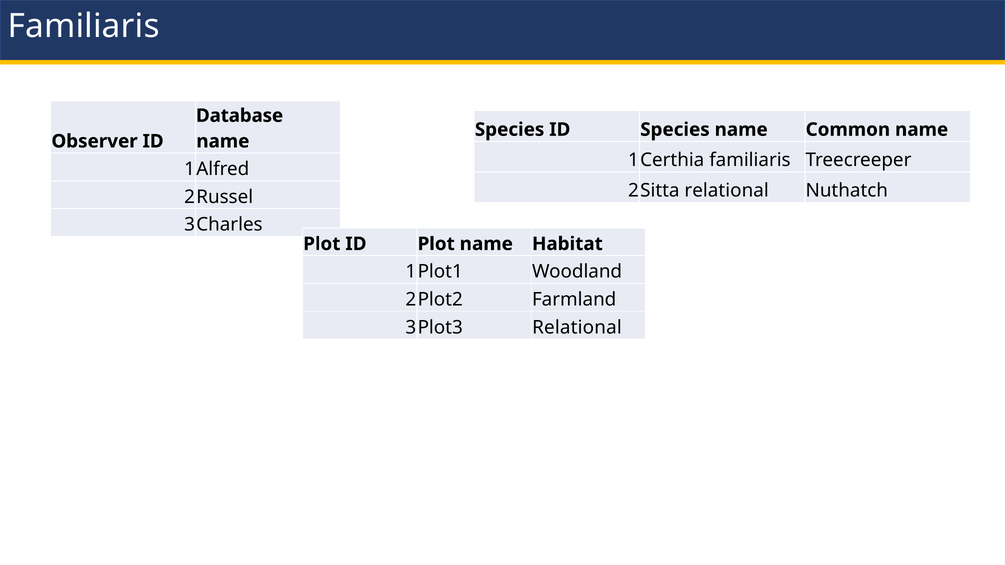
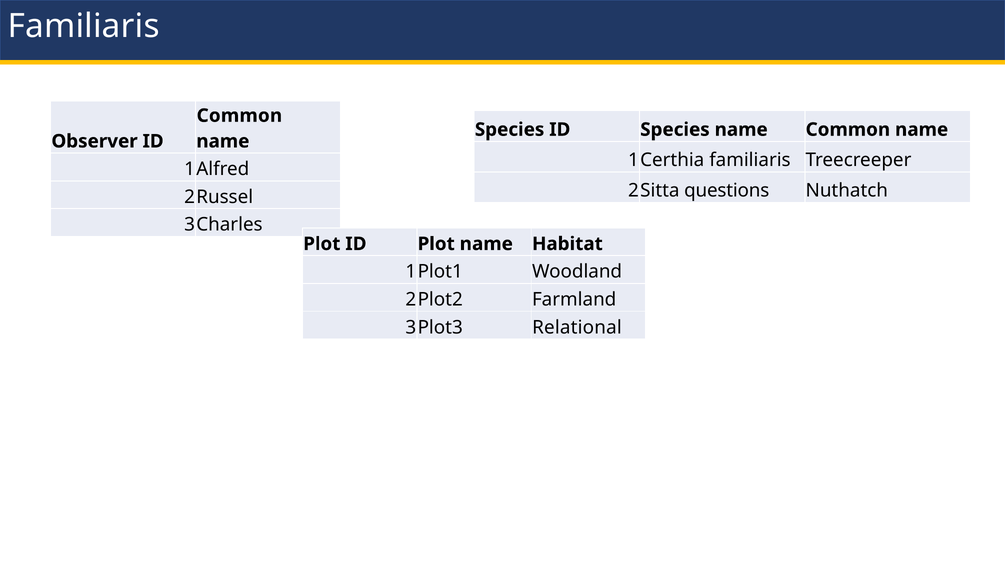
Database at (240, 116): Database -> Common
relational at (727, 191): relational -> questions
